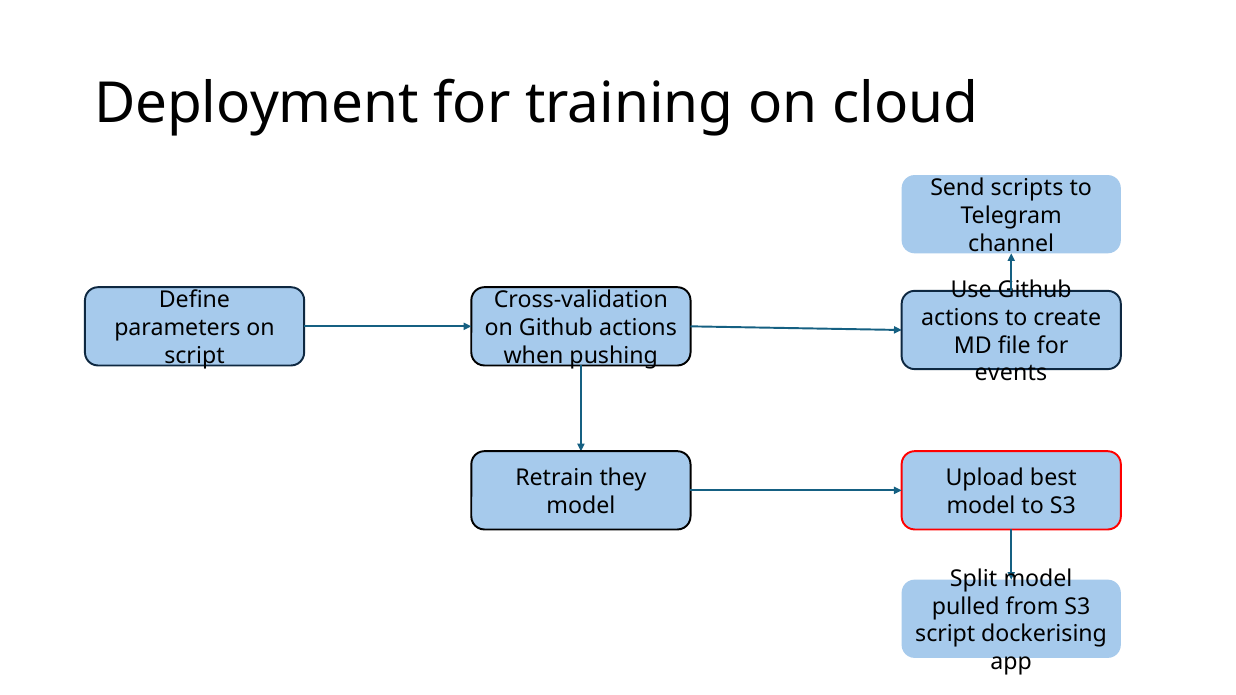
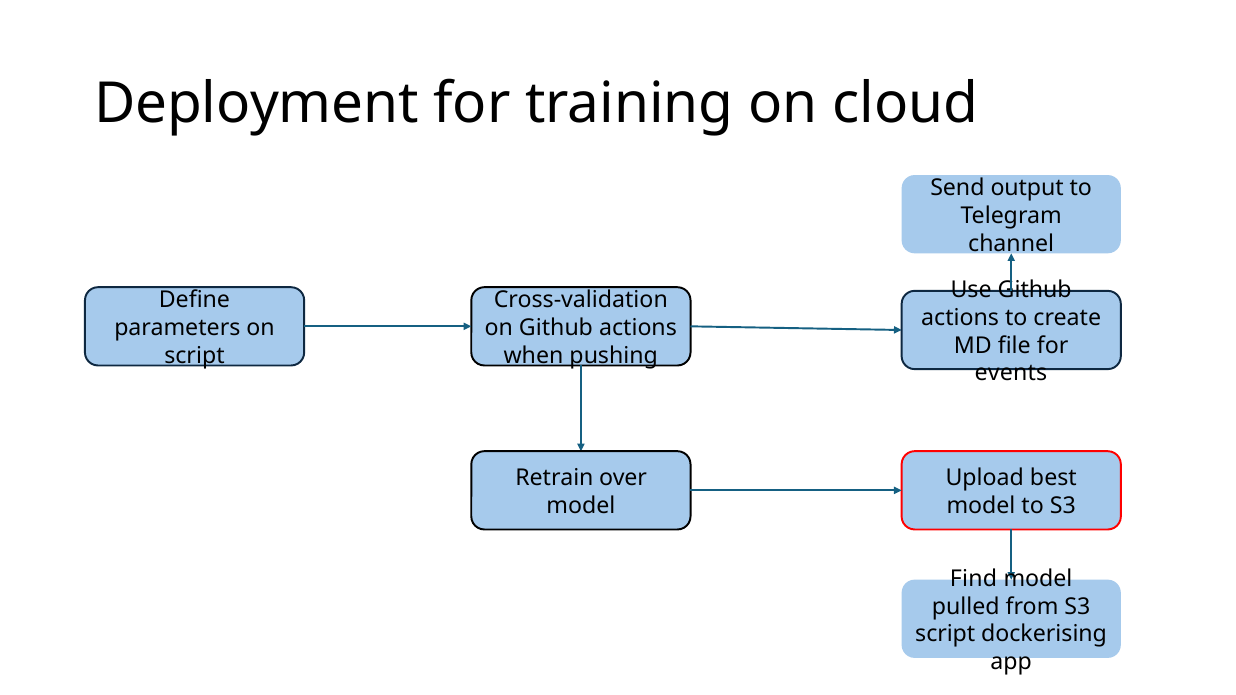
scripts: scripts -> output
they: they -> over
Split: Split -> Find
